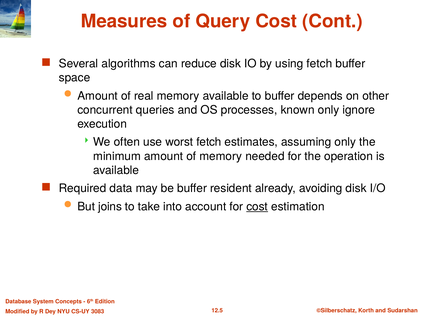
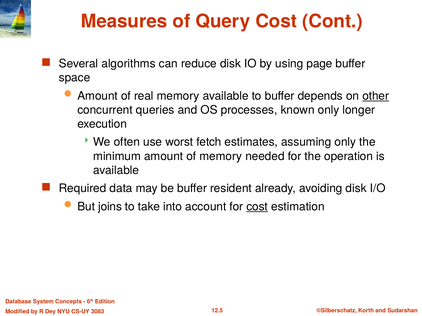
using fetch: fetch -> page
other underline: none -> present
ignore: ignore -> longer
